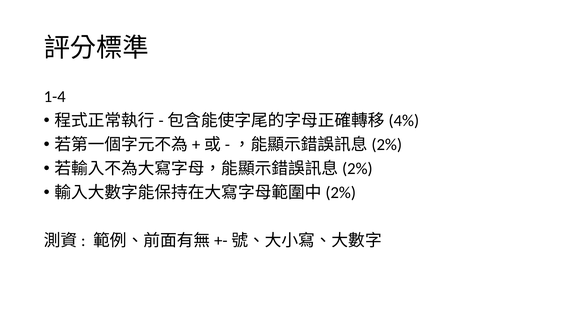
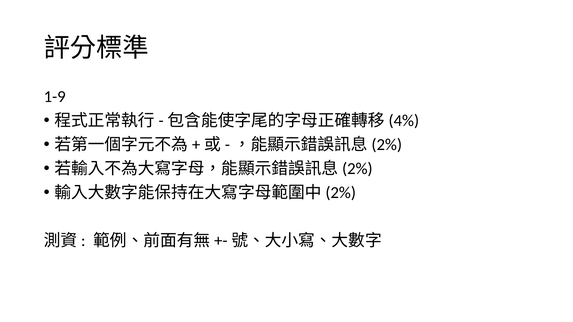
1-4: 1-4 -> 1-9
